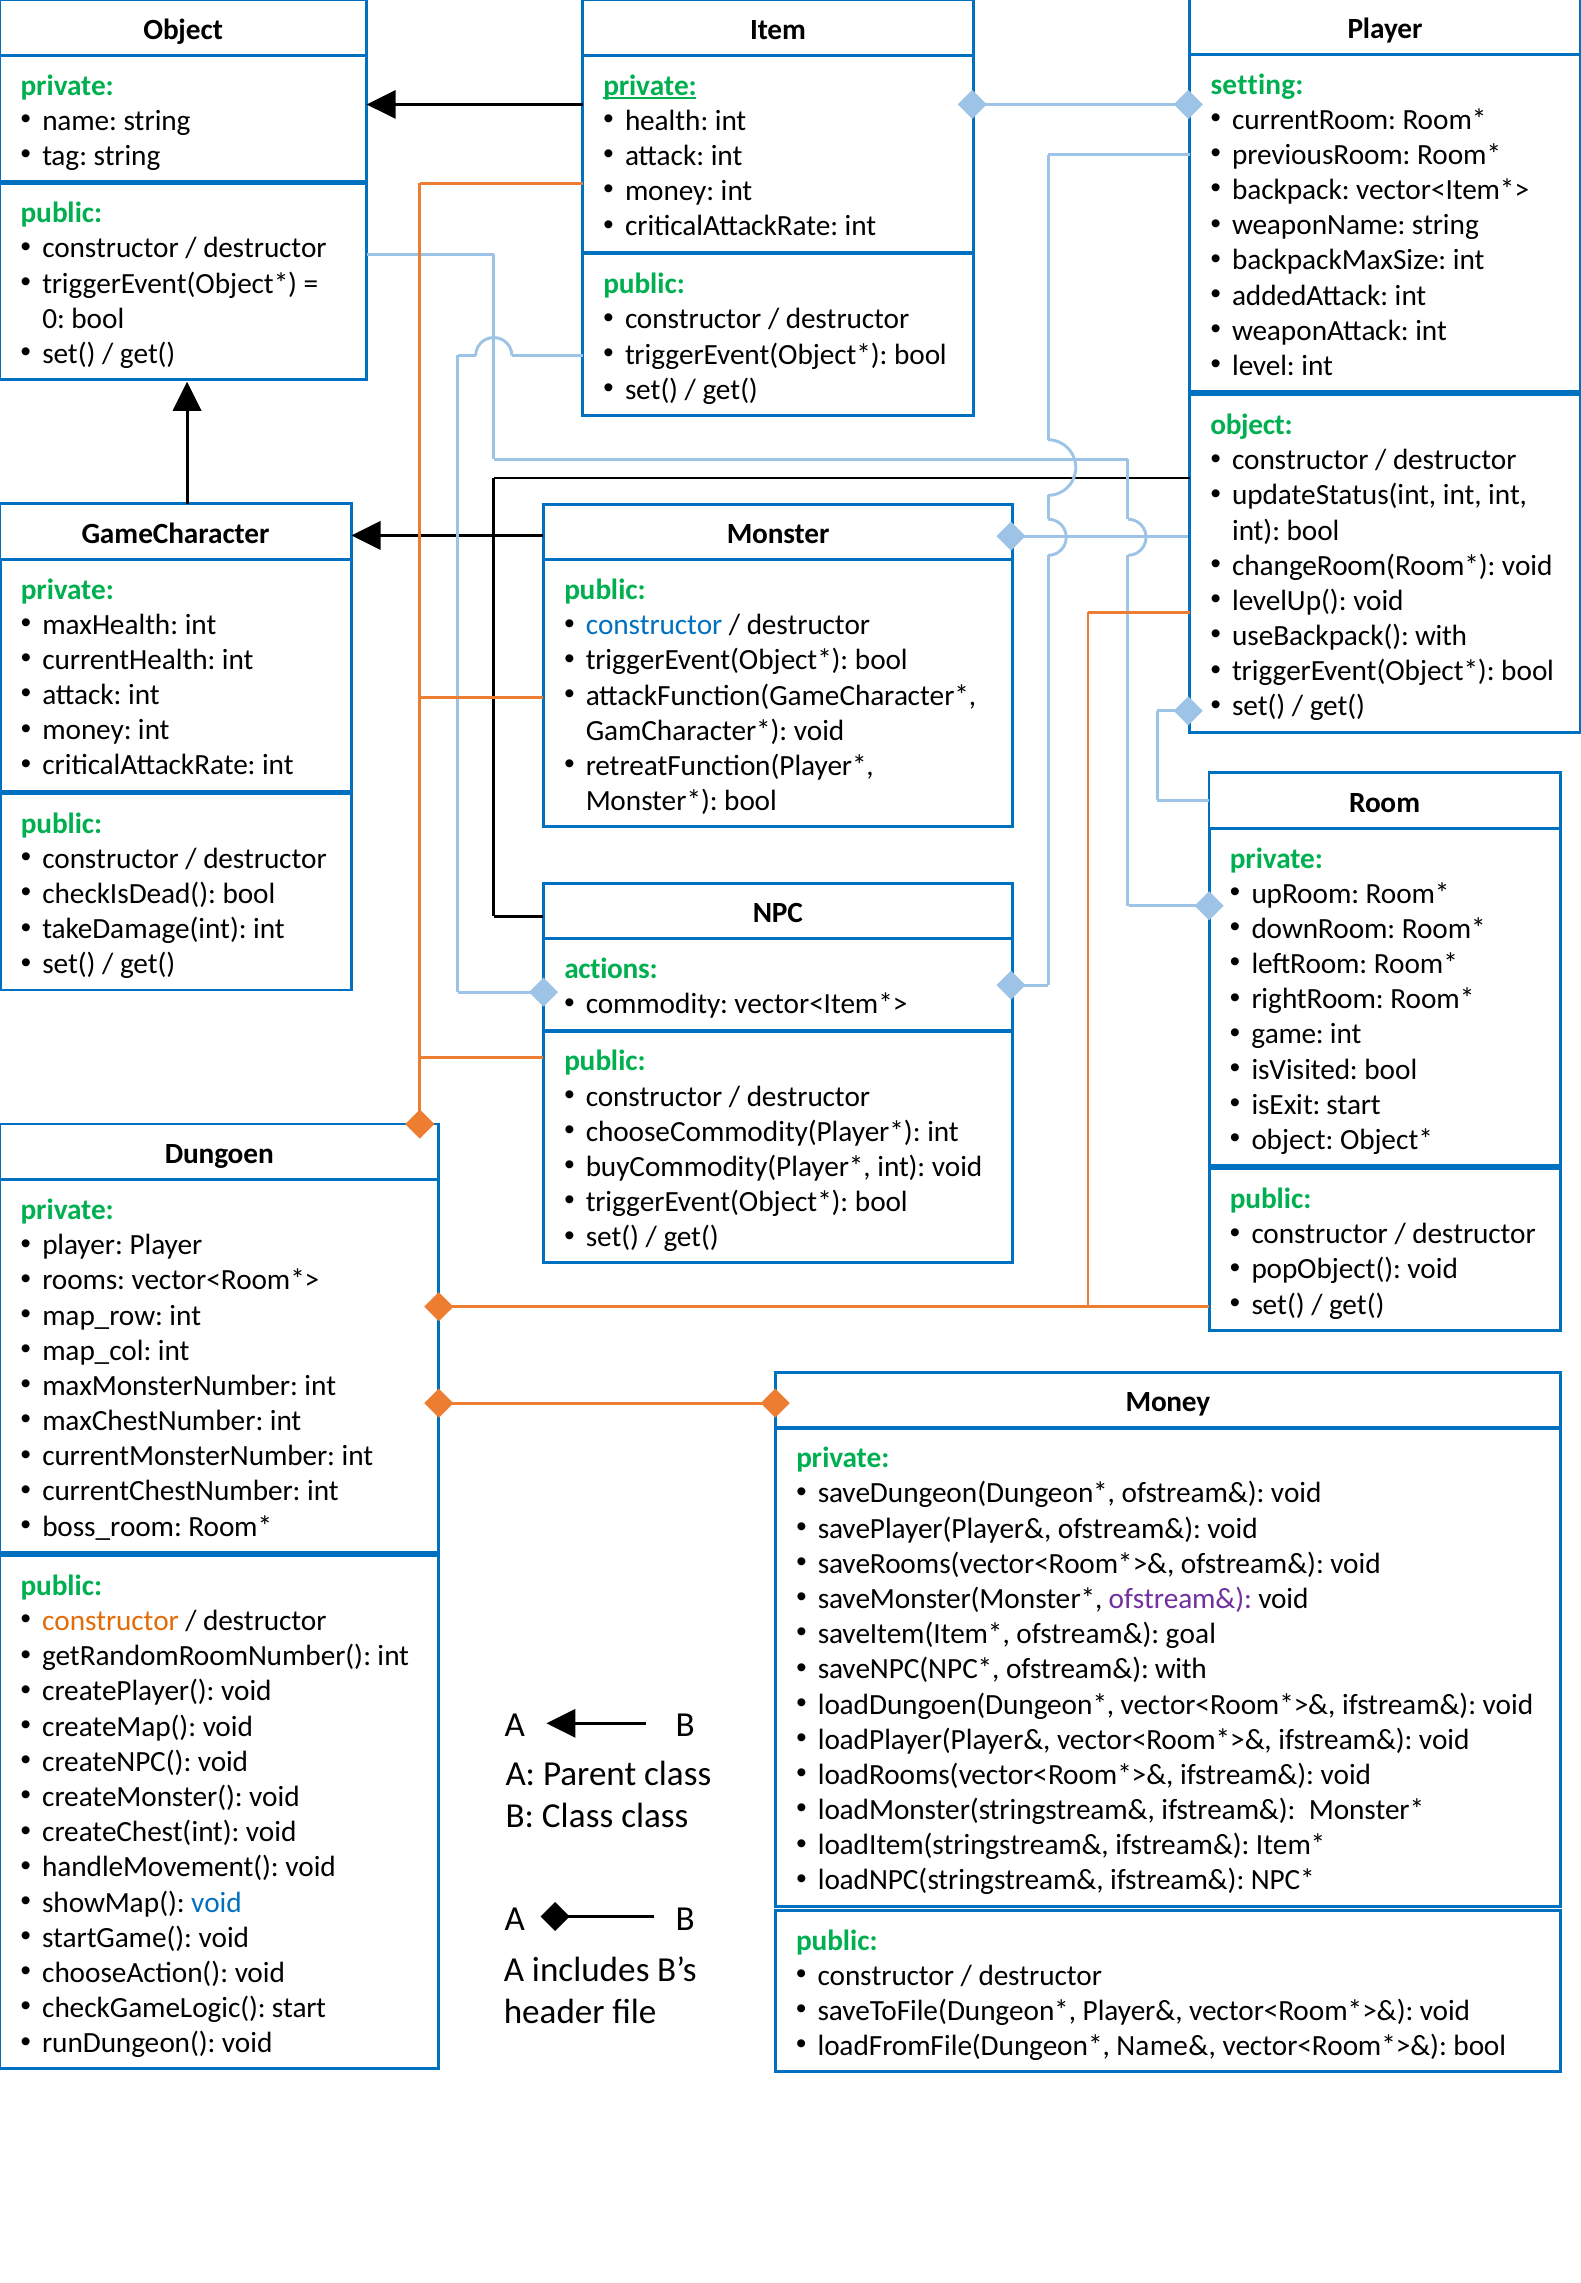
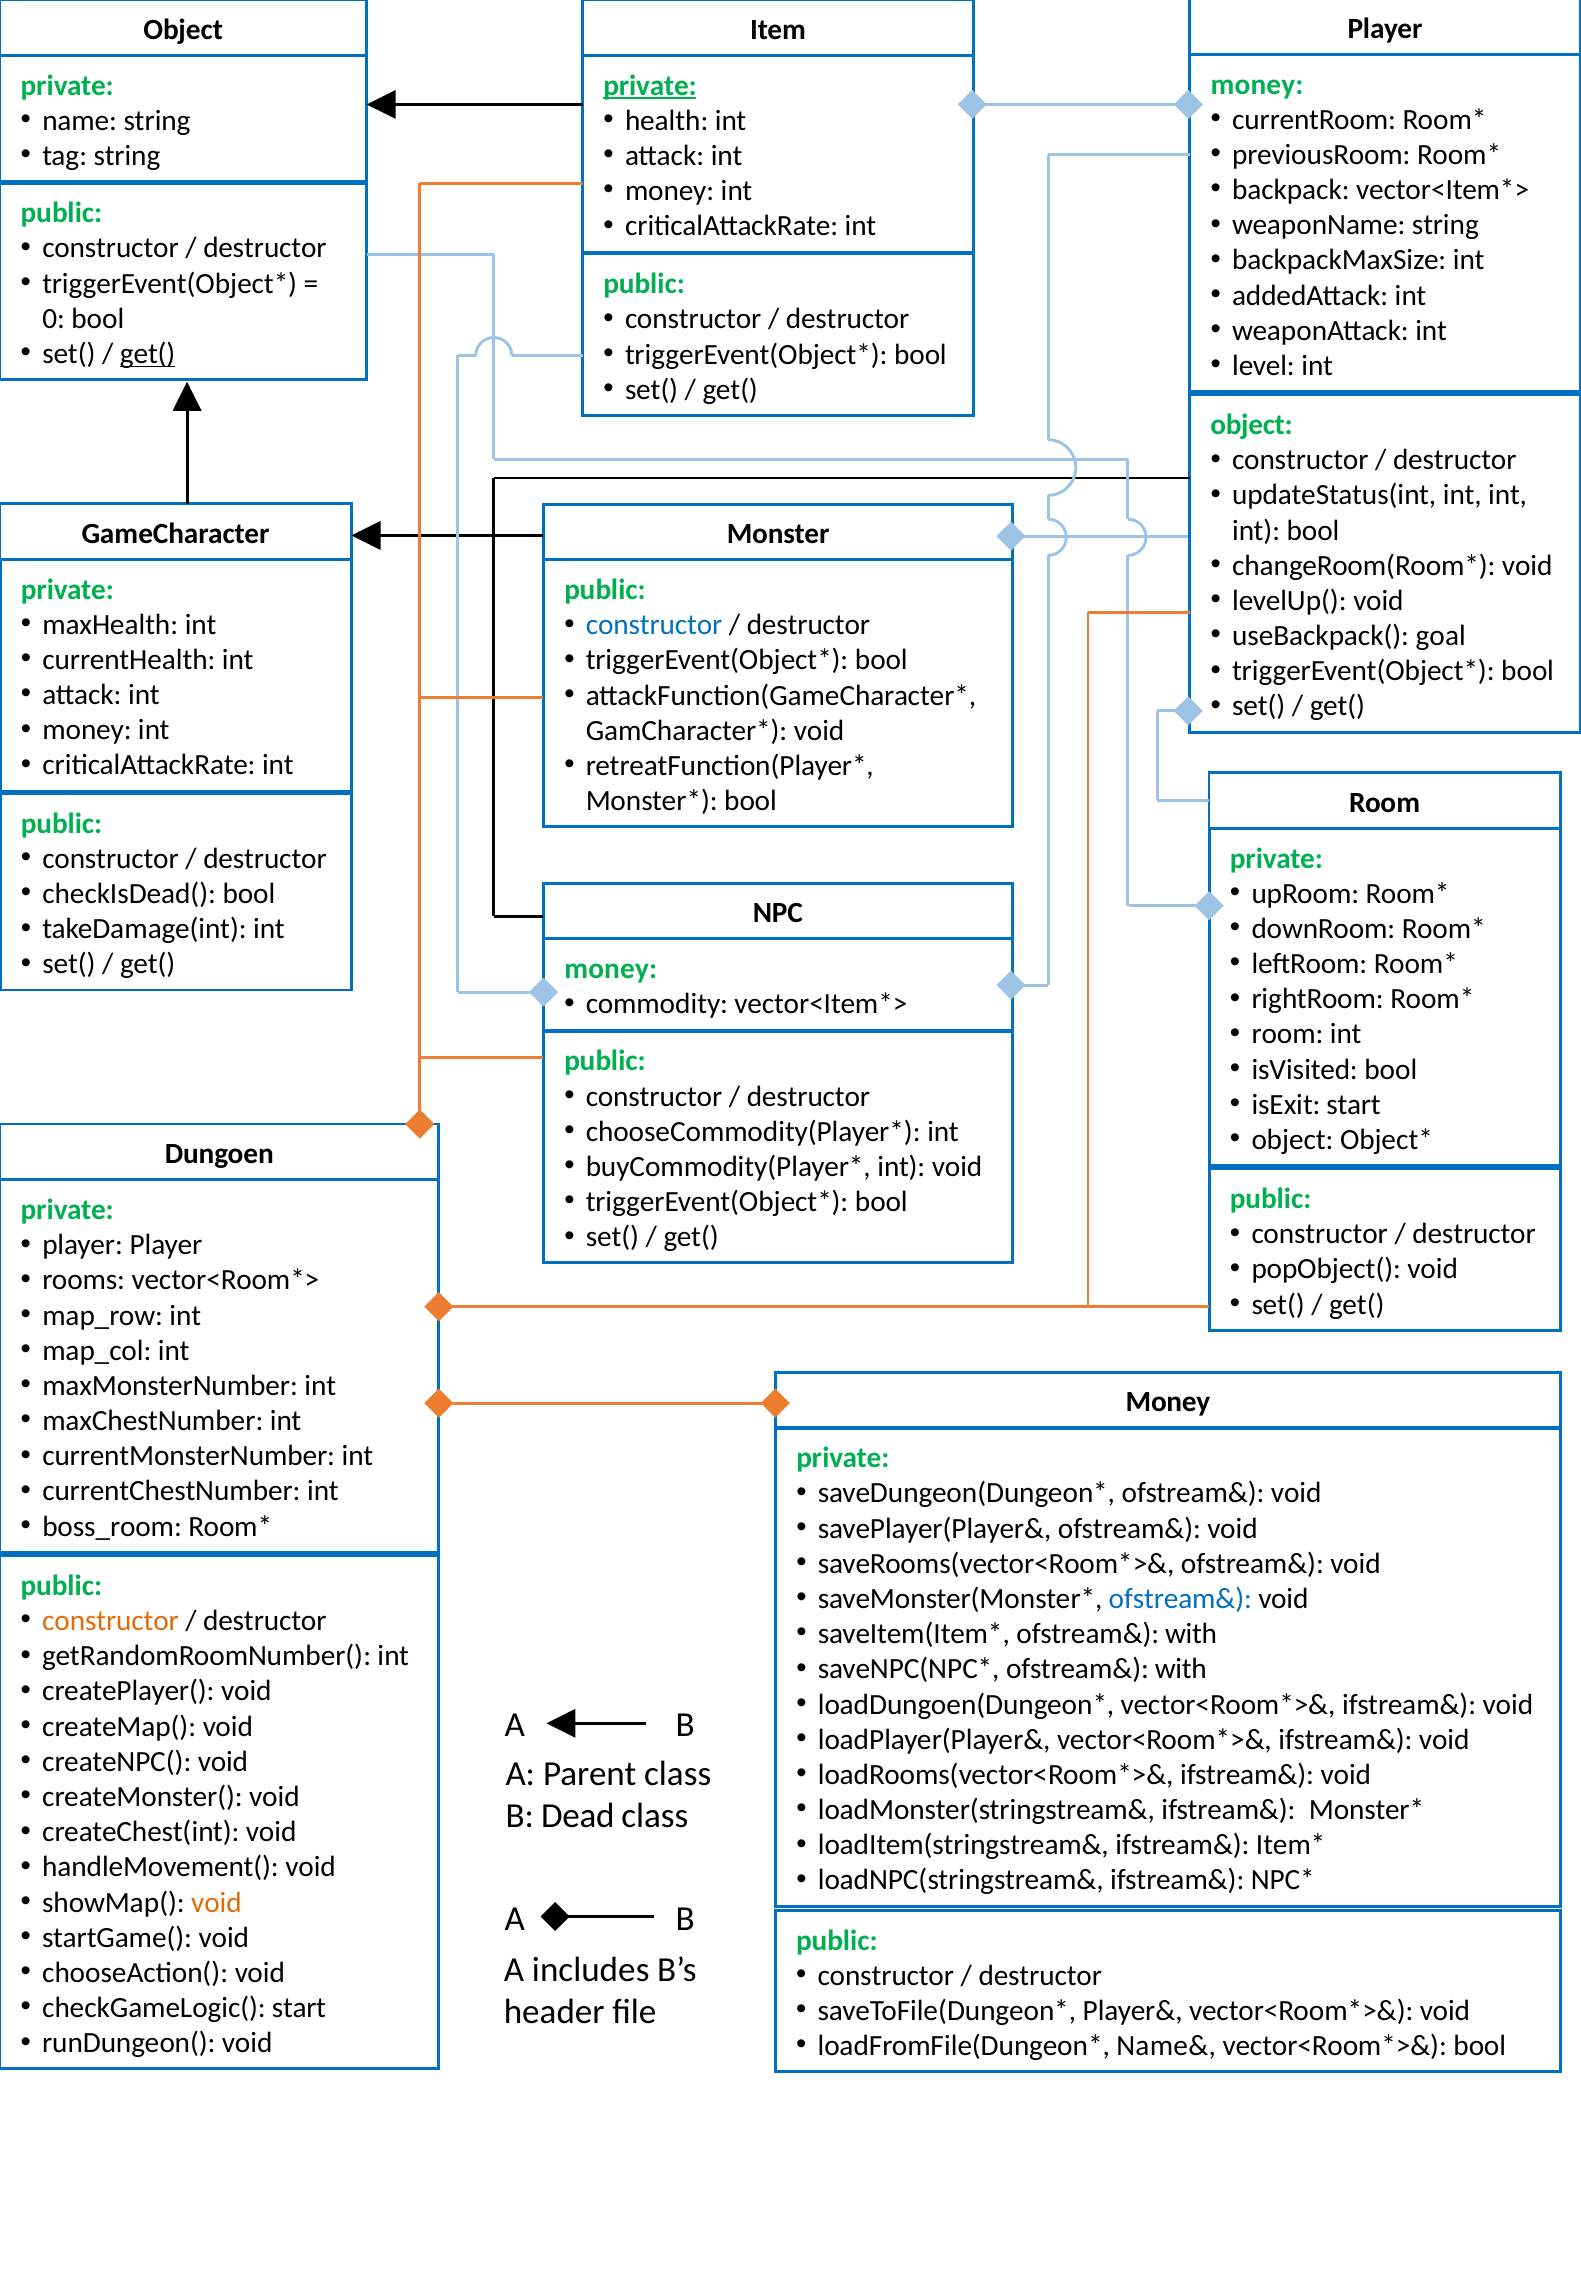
setting at (1257, 84): setting -> money
get( at (148, 354) underline: none -> present
useBackpack( with: with -> goal
actions at (611, 969): actions -> money
game at (1288, 1035): game -> room
ofstream& at (1180, 1599) colour: purple -> blue
goal at (1191, 1634): goal -> with
B Class: Class -> Dead
void at (216, 1903) colour: blue -> orange
